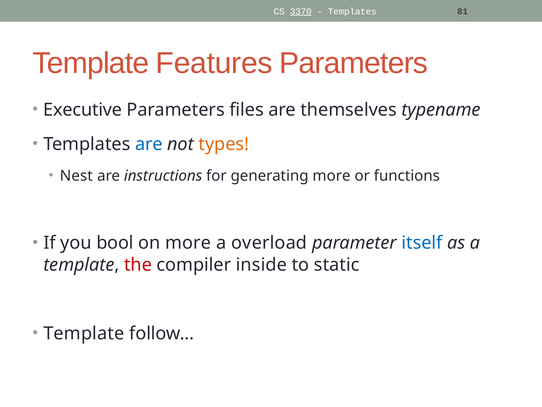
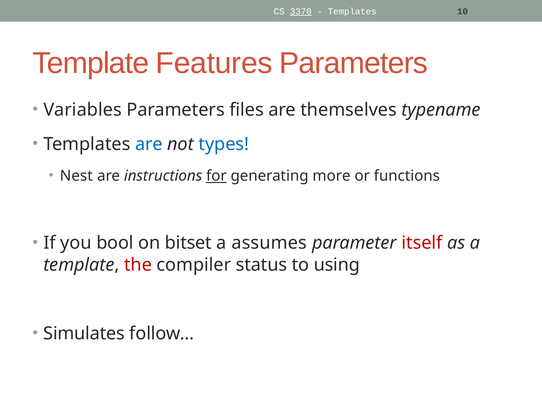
81: 81 -> 10
Executive: Executive -> Variables
types colour: orange -> blue
for underline: none -> present
on more: more -> bitset
overload: overload -> assumes
itself colour: blue -> red
inside: inside -> status
static: static -> using
Template at (84, 333): Template -> Simulates
